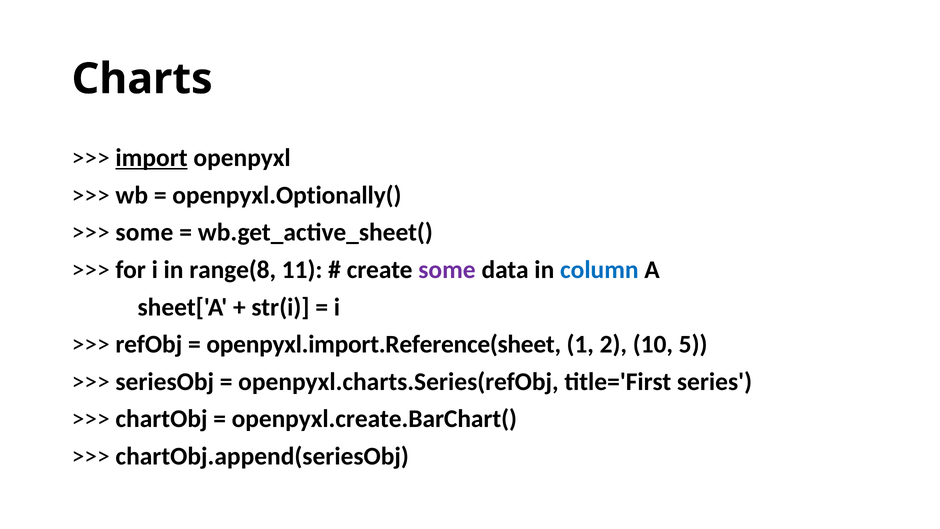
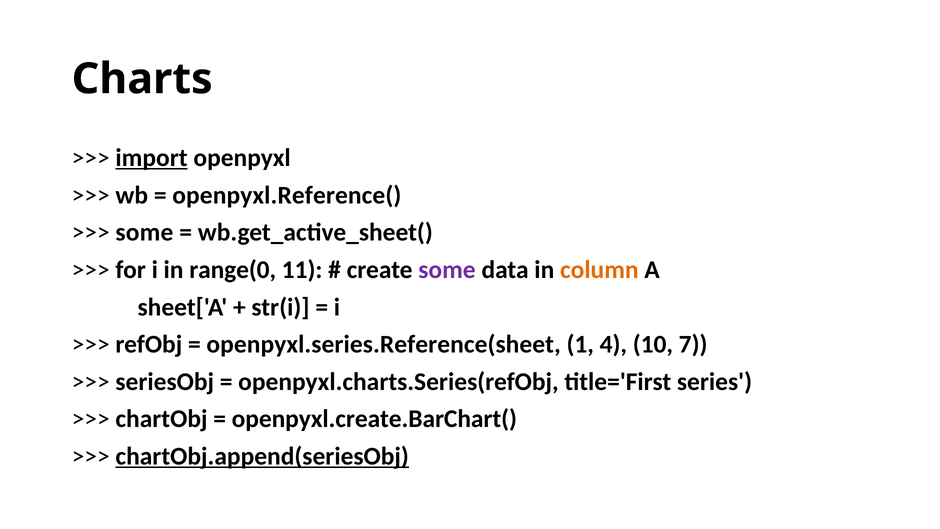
openpyxl.Optionally(: openpyxl.Optionally( -> openpyxl.Reference(
range(8: range(8 -> range(0
column colour: blue -> orange
openpyxl.import.Reference(sheet: openpyxl.import.Reference(sheet -> openpyxl.series.Reference(sheet
2: 2 -> 4
5: 5 -> 7
chartObj.append(seriesObj underline: none -> present
